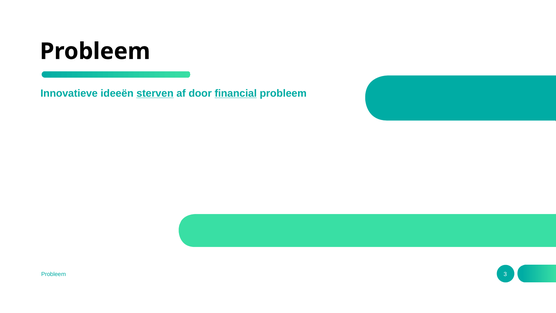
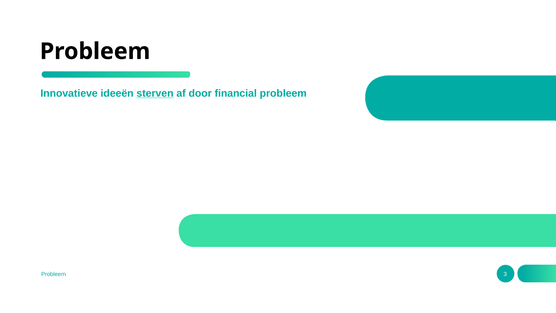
financial underline: present -> none
